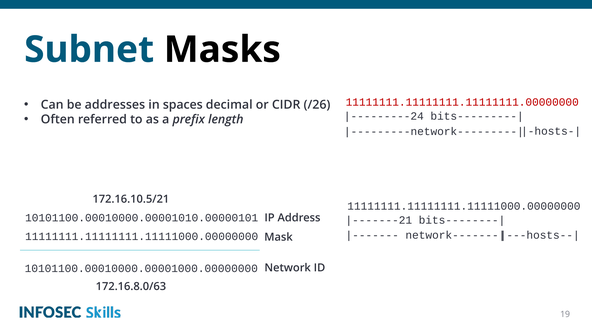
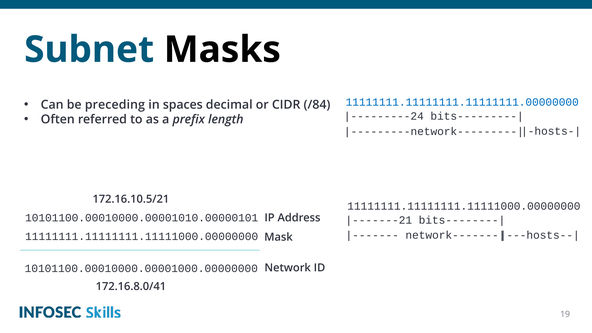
11111111.11111111.11111111.00000000 colour: red -> blue
addresses: addresses -> preceding
/26: /26 -> /84
172.16.8.0/63: 172.16.8.0/63 -> 172.16.8.0/41
